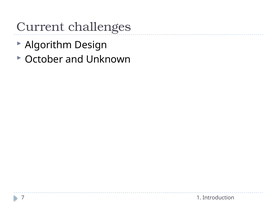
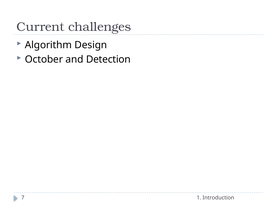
Unknown: Unknown -> Detection
